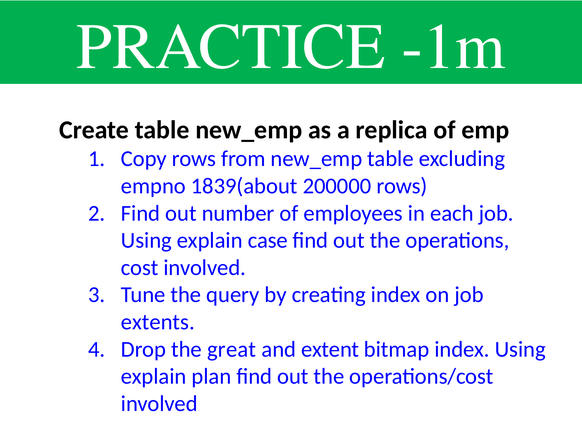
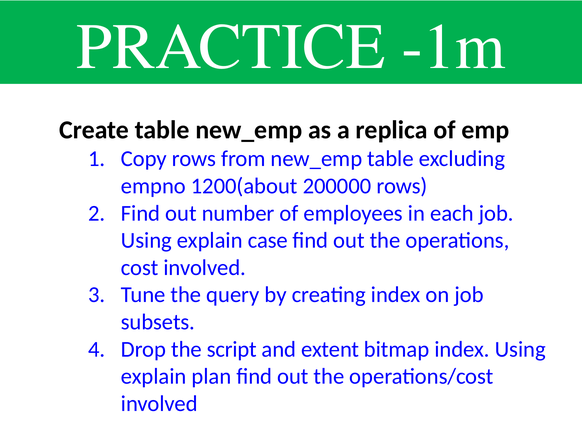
1839(about: 1839(about -> 1200(about
extents: extents -> subsets
great: great -> script
